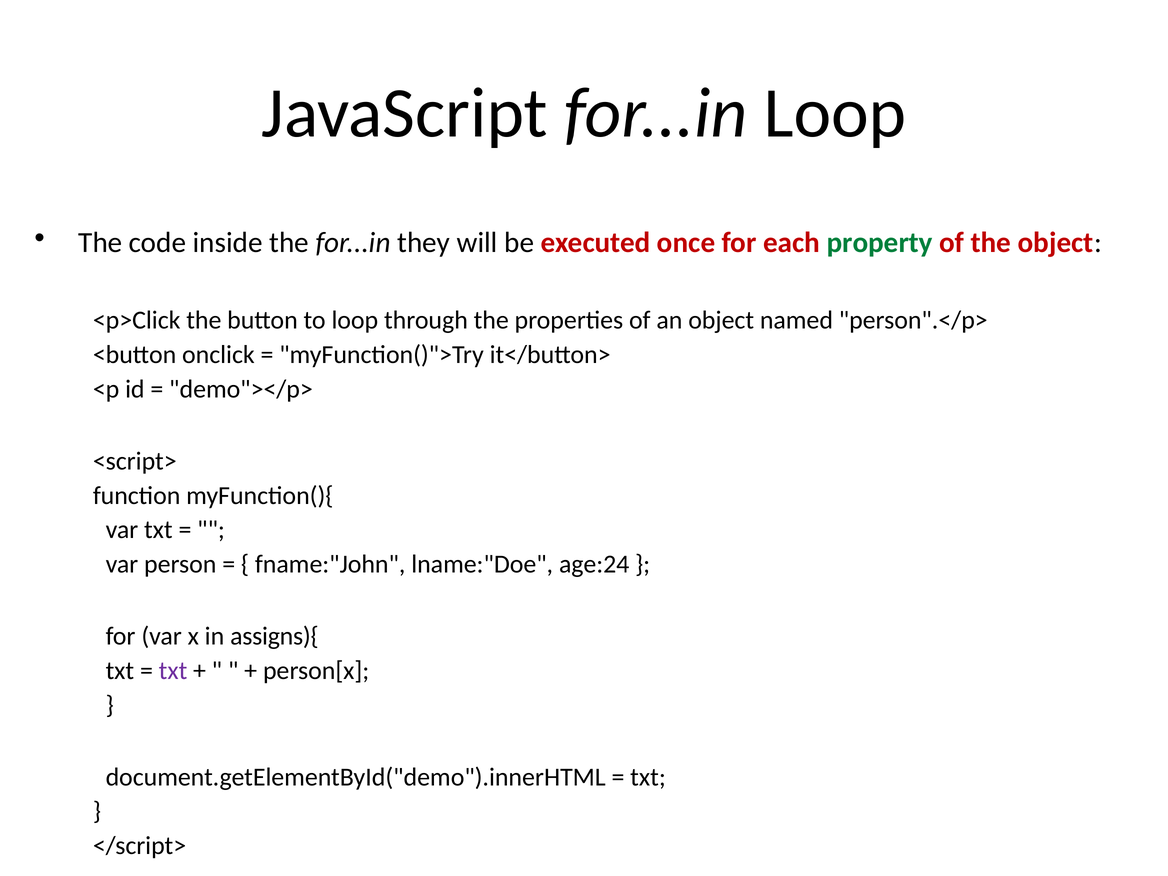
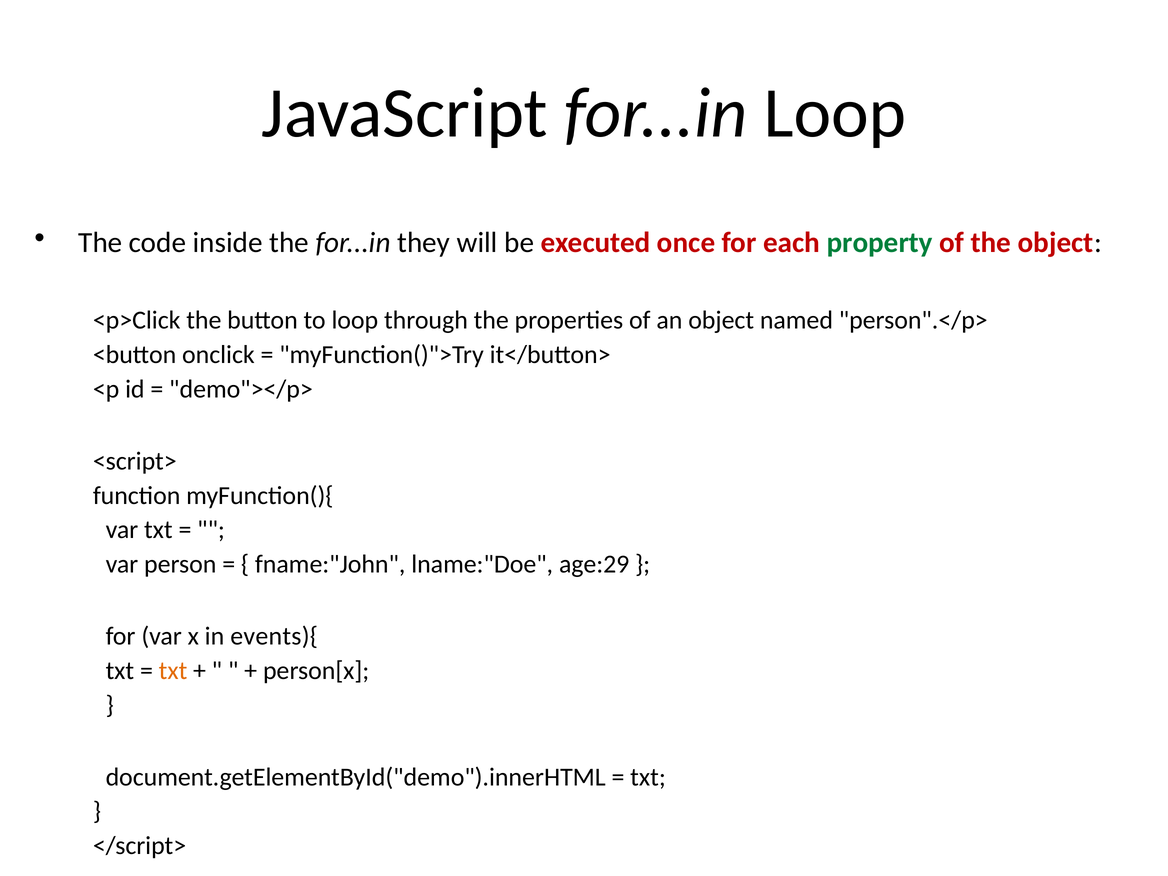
age:24: age:24 -> age:29
assigns){: assigns){ -> events){
txt at (173, 671) colour: purple -> orange
